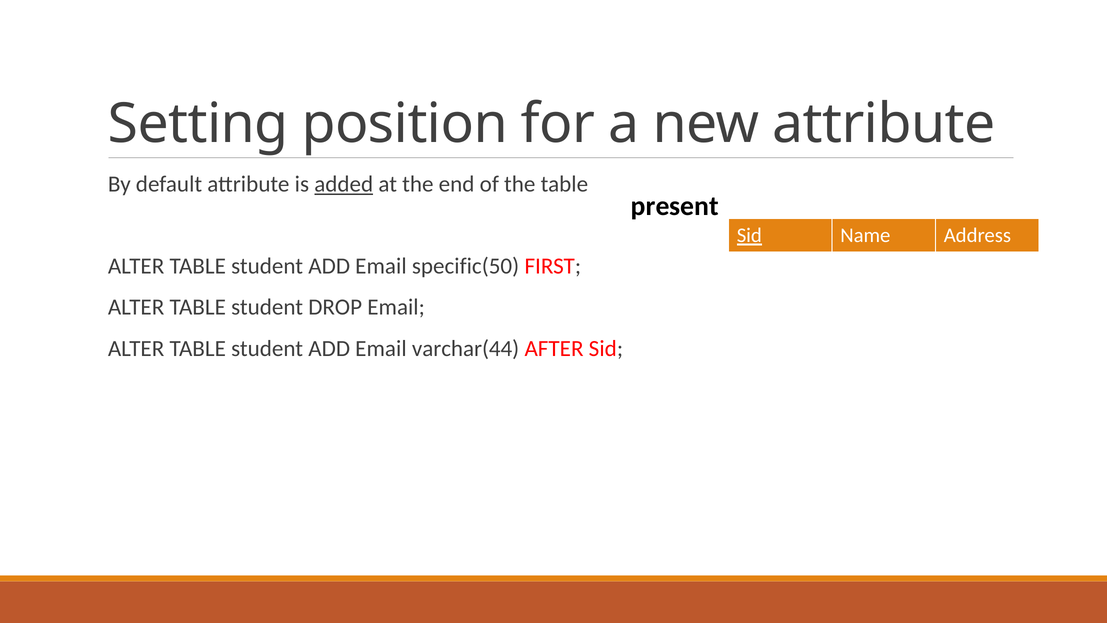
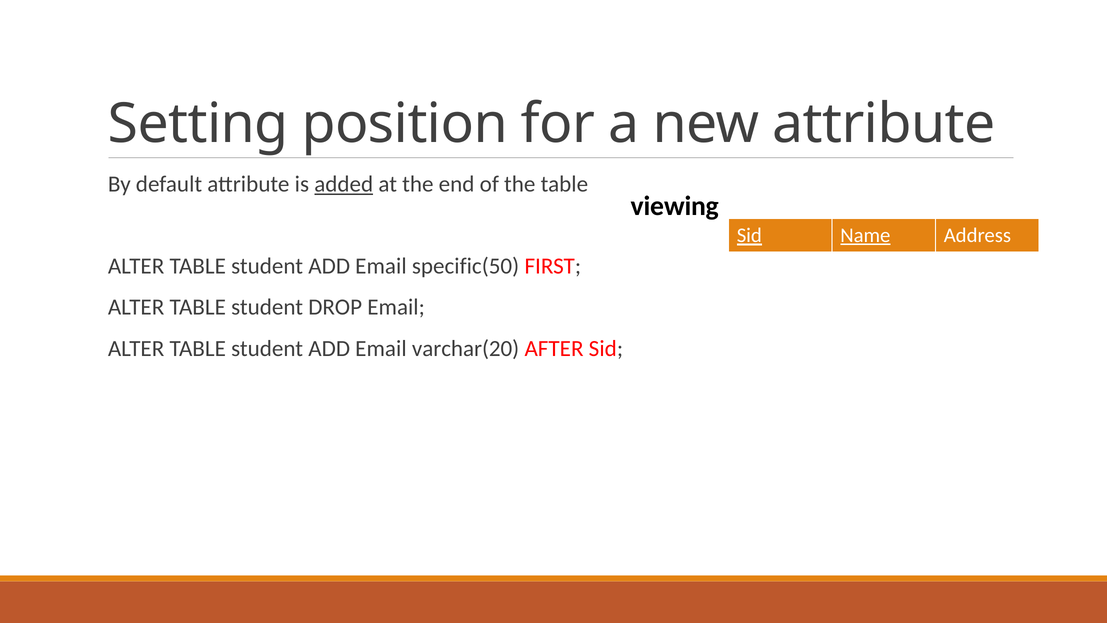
present: present -> viewing
Name underline: none -> present
varchar(44: varchar(44 -> varchar(20
